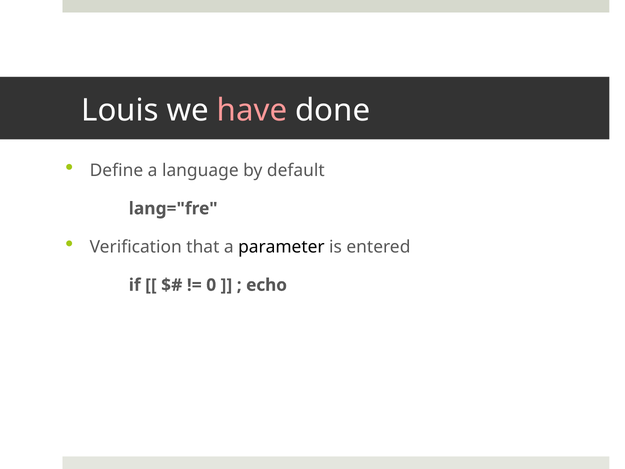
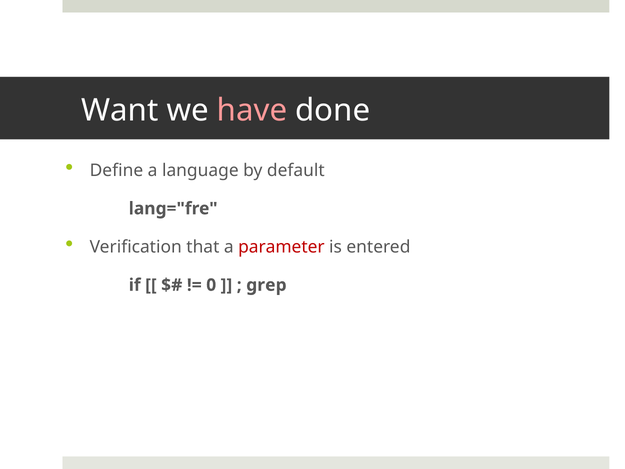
Louis: Louis -> Want
parameter colour: black -> red
echo: echo -> grep
